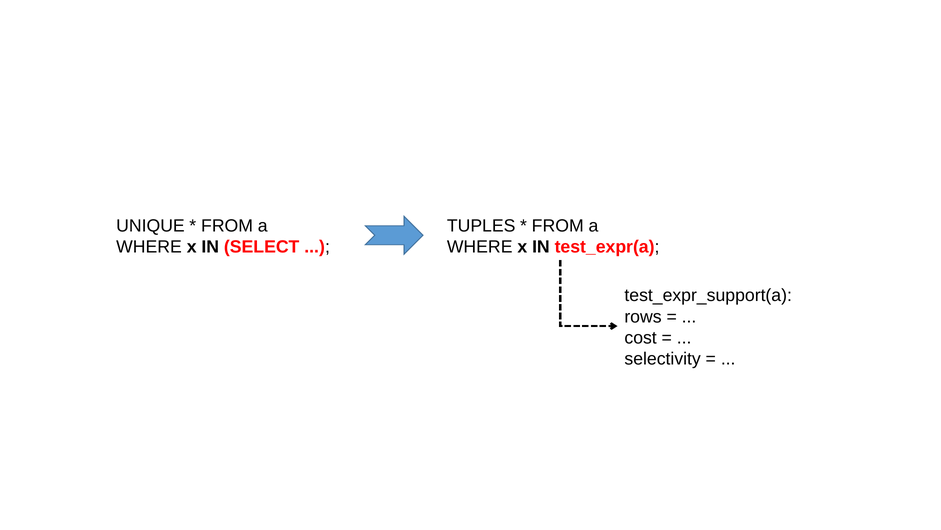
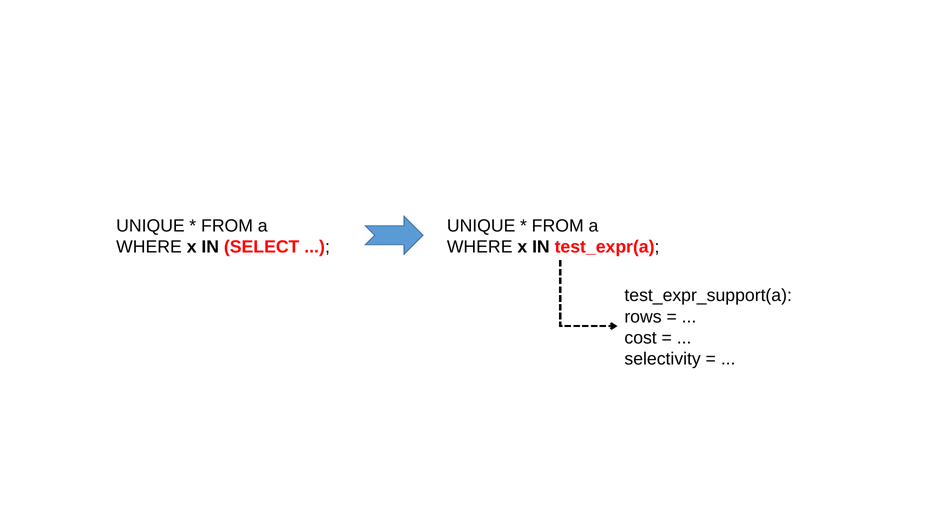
TUPLES at (481, 226): TUPLES -> UNIQUE
